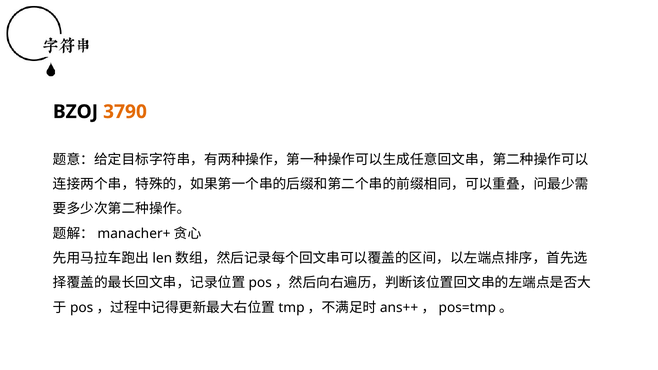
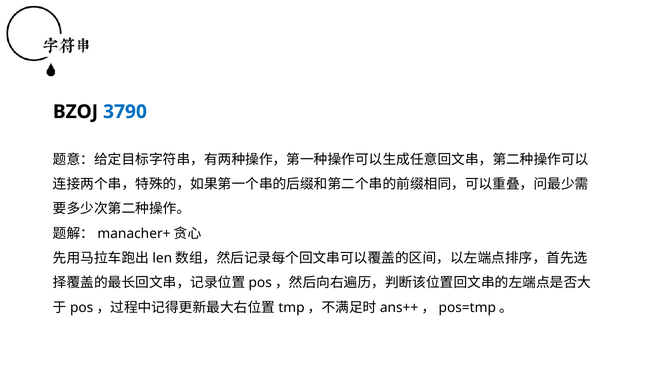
3790 colour: orange -> blue
